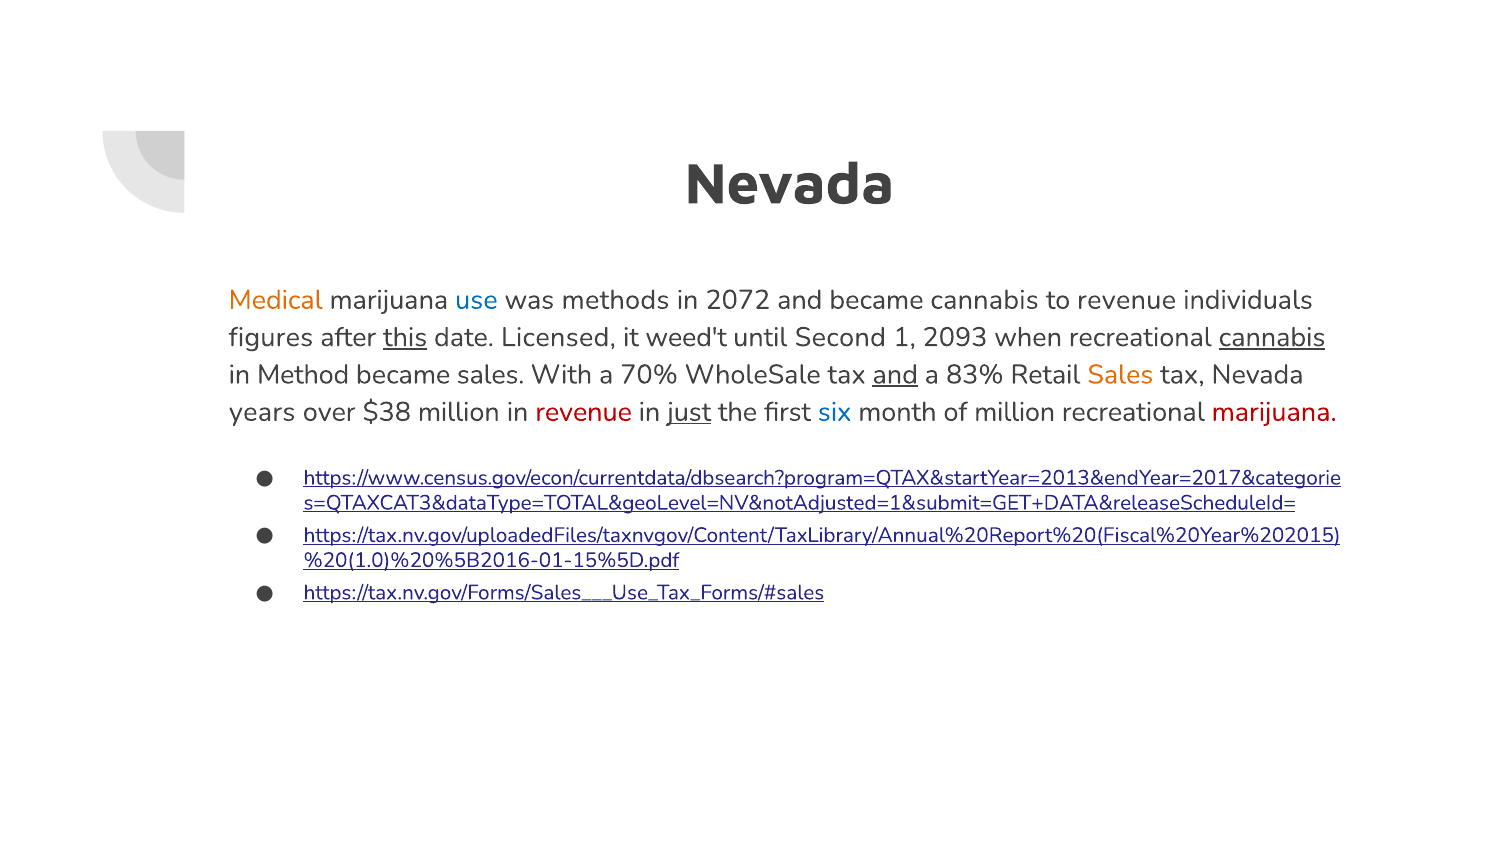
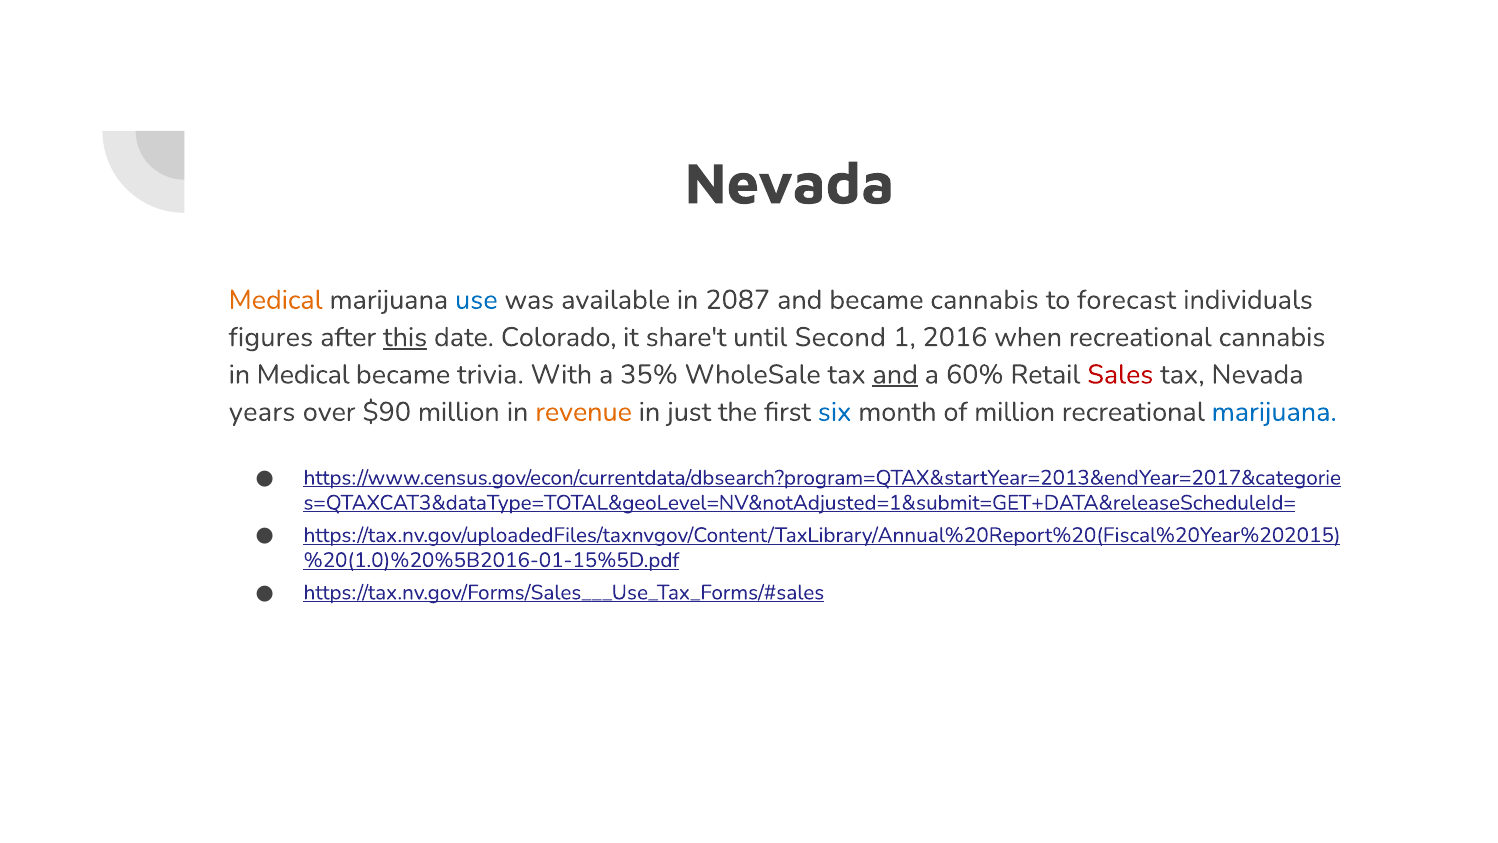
methods: methods -> available
2072: 2072 -> 2087
to revenue: revenue -> forecast
Licensed: Licensed -> Colorado
weed't: weed't -> share't
2093: 2093 -> 2016
cannabis at (1272, 337) underline: present -> none
in Method: Method -> Medical
became sales: sales -> trivia
70%: 70% -> 35%
83%: 83% -> 60%
Sales at (1120, 374) colour: orange -> red
$38: $38 -> $90
revenue at (584, 412) colour: red -> orange
just underline: present -> none
marijuana at (1274, 412) colour: red -> blue
